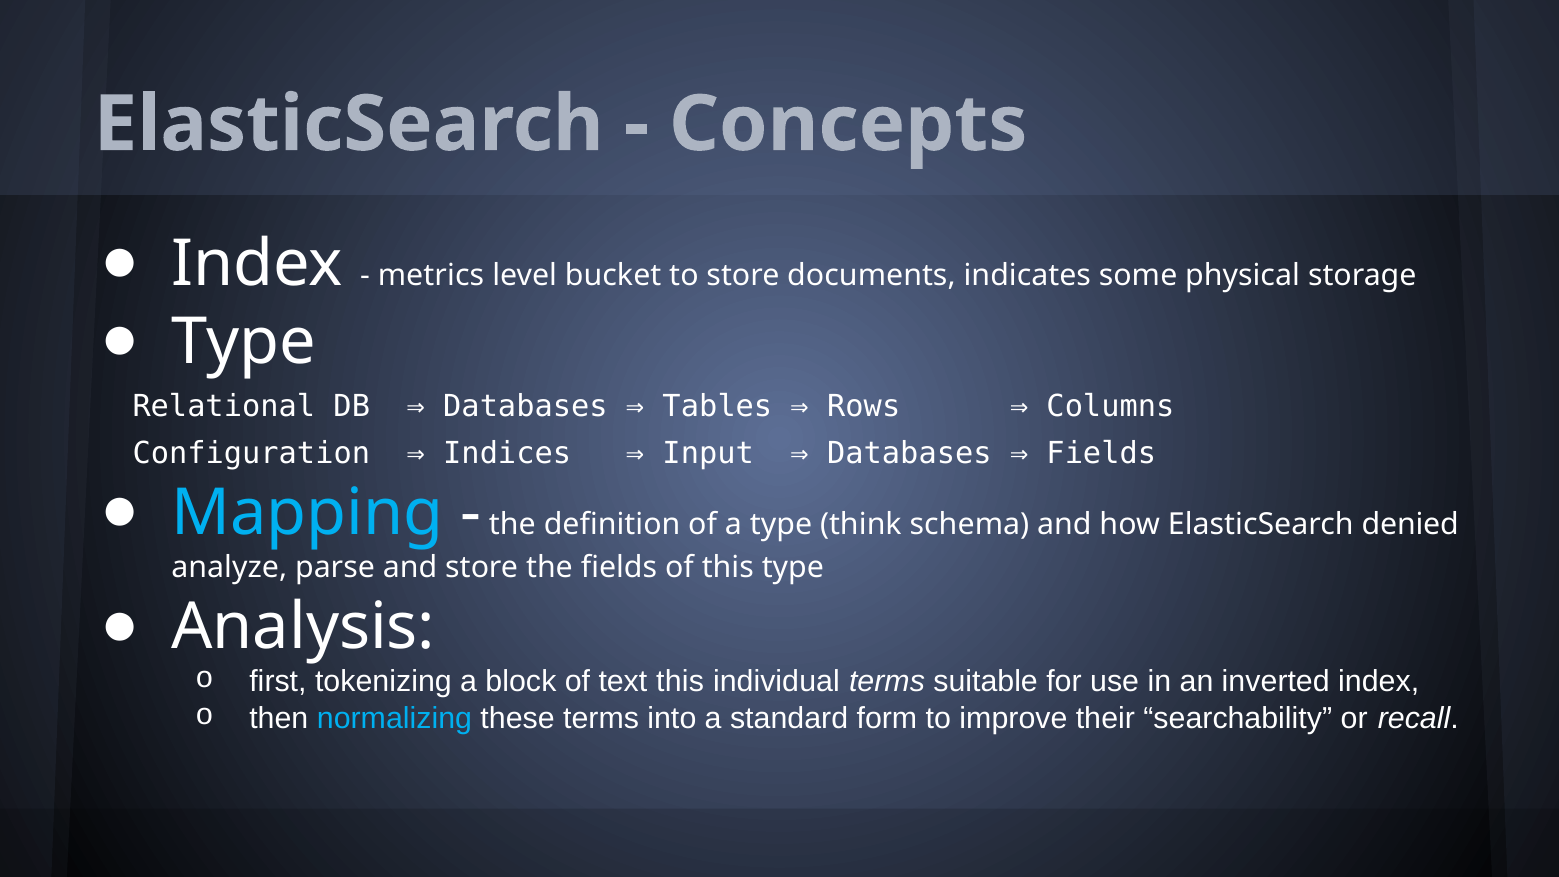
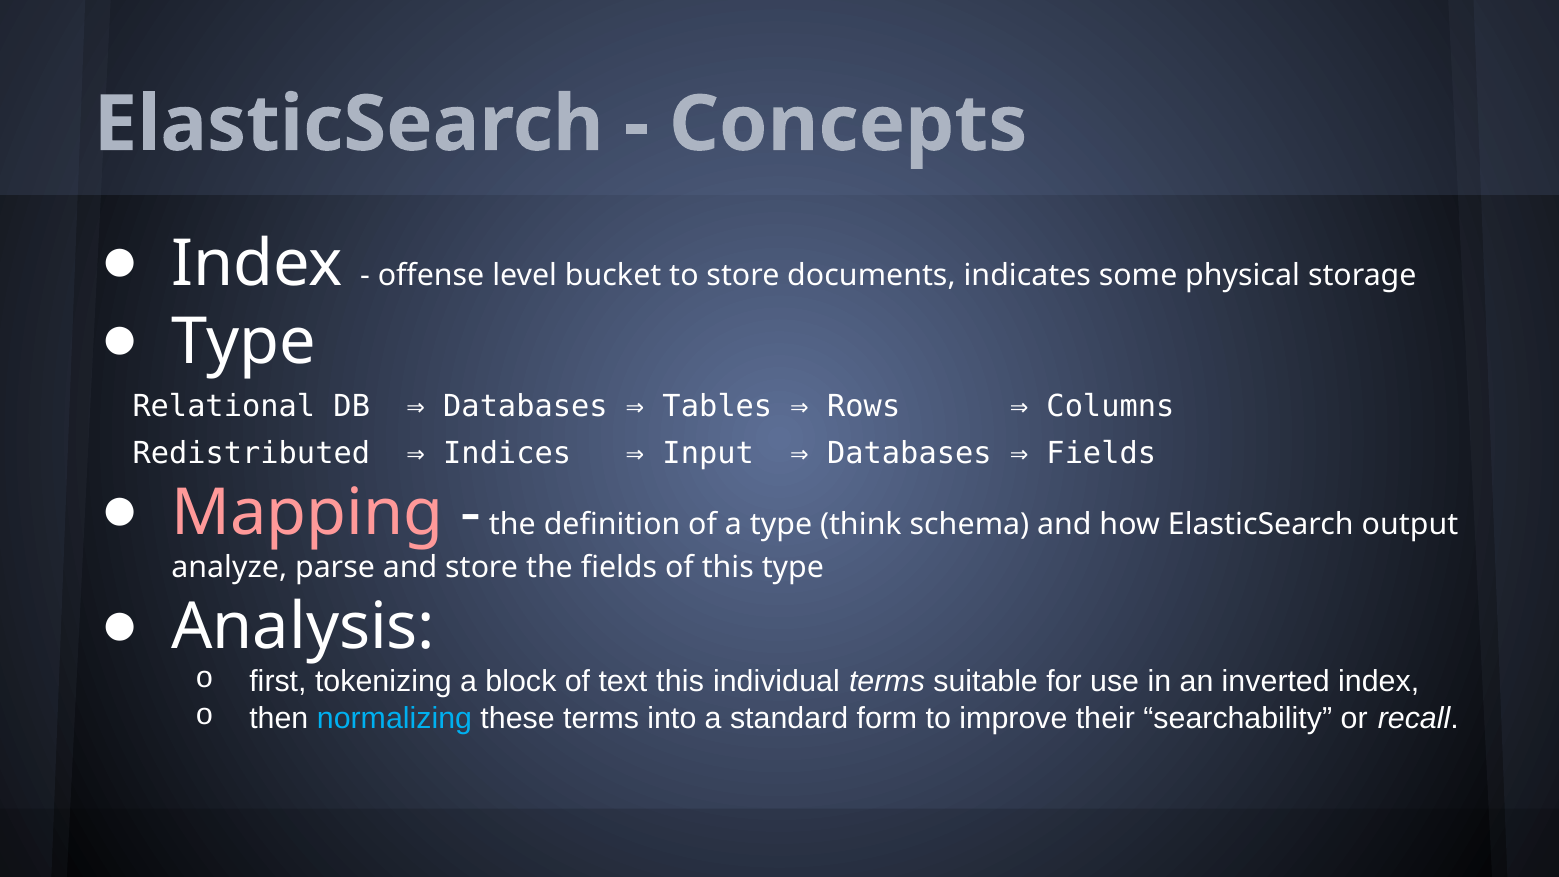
metrics: metrics -> offense
Configuration: Configuration -> Redistributed
Mapping colour: light blue -> pink
denied: denied -> output
